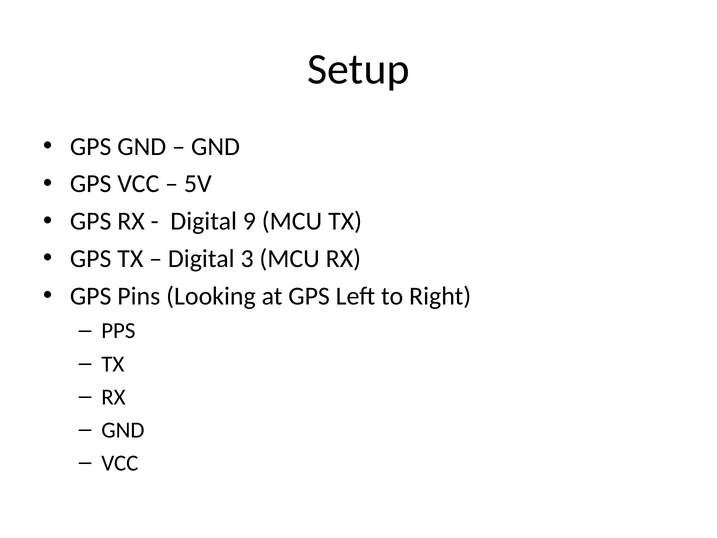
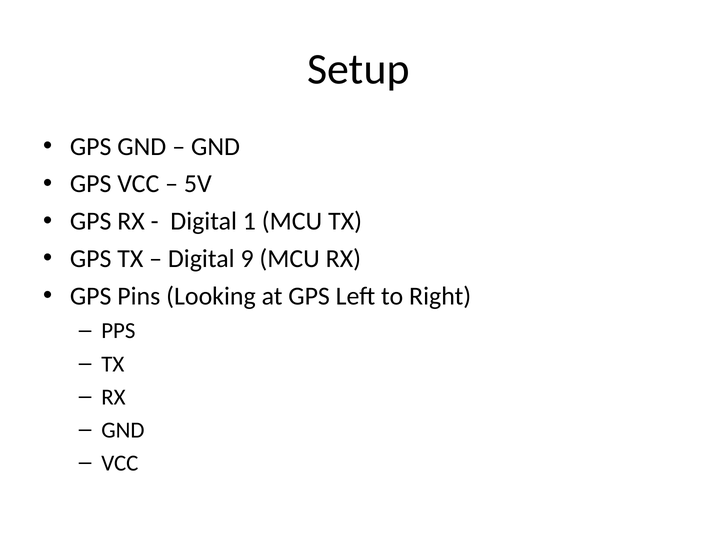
9: 9 -> 1
3: 3 -> 9
